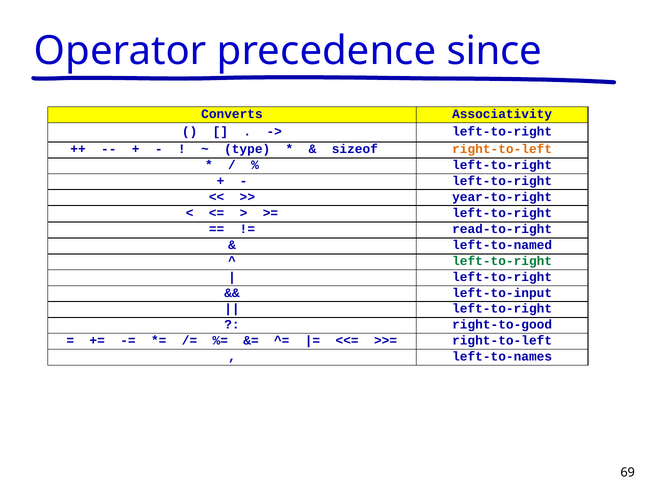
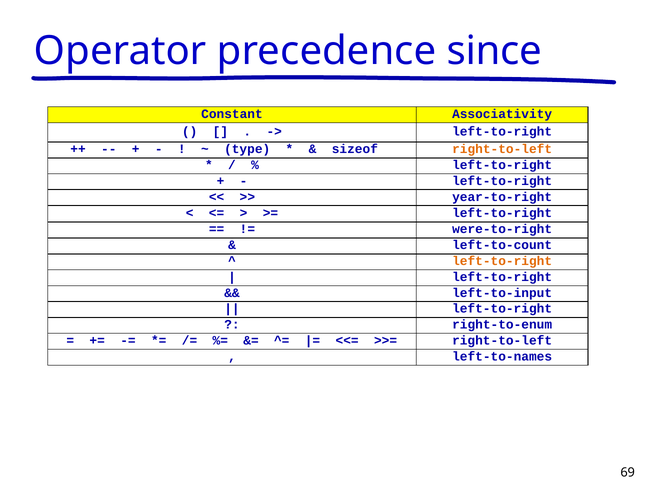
Converts: Converts -> Constant
read-to-right: read-to-right -> were-to-right
left-to-named: left-to-named -> left-to-count
left-to-right at (502, 261) colour: green -> orange
right-to-good: right-to-good -> right-to-enum
